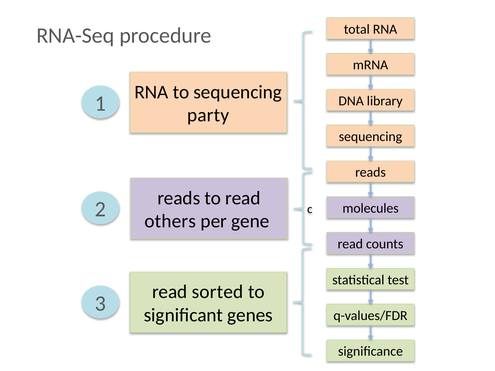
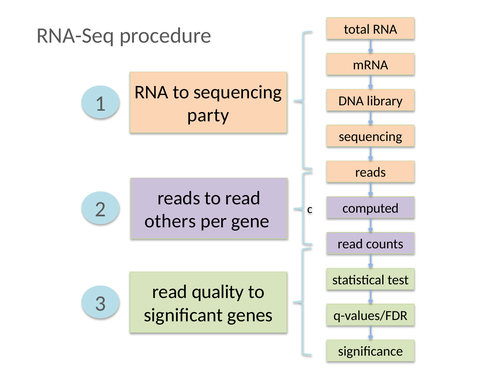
molecules: molecules -> computed
sorted: sorted -> quality
